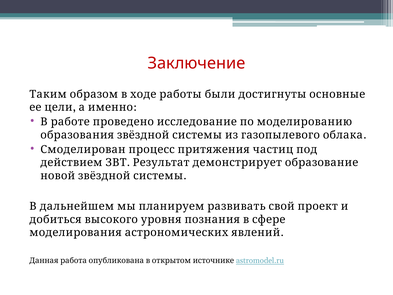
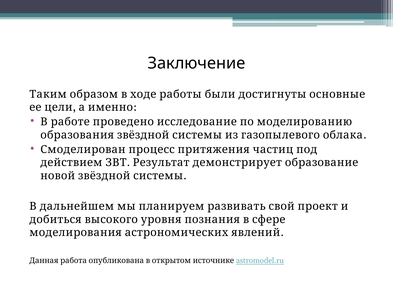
Заключение colour: red -> black
